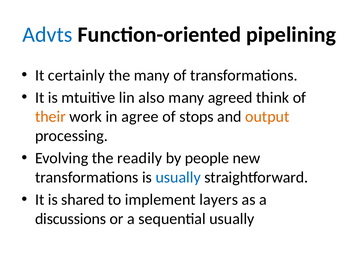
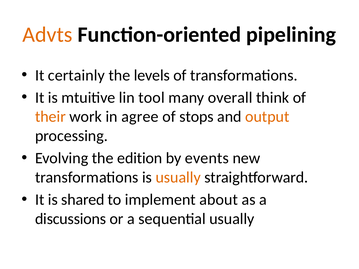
Advts colour: blue -> orange
the many: many -> levels
also: also -> tool
agreed: agreed -> overall
readily: readily -> edition
people: people -> events
usually at (178, 177) colour: blue -> orange
layers: layers -> about
